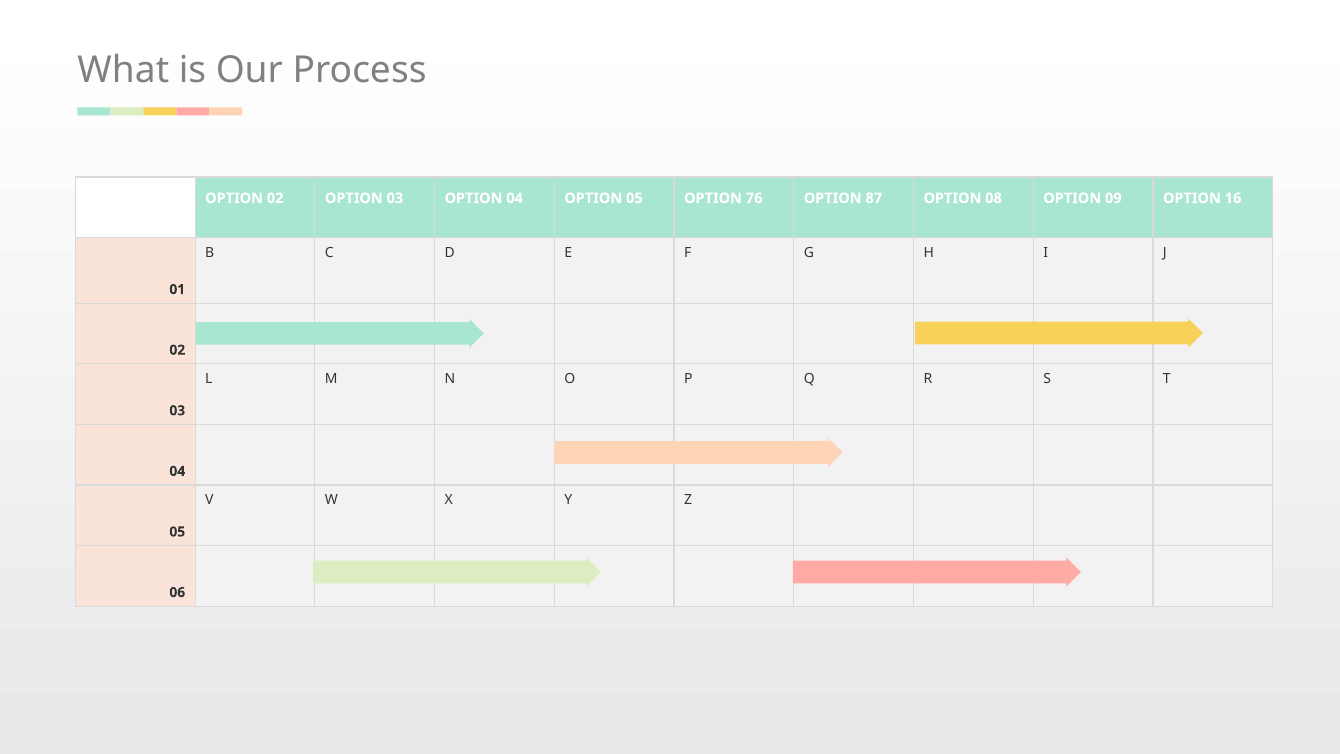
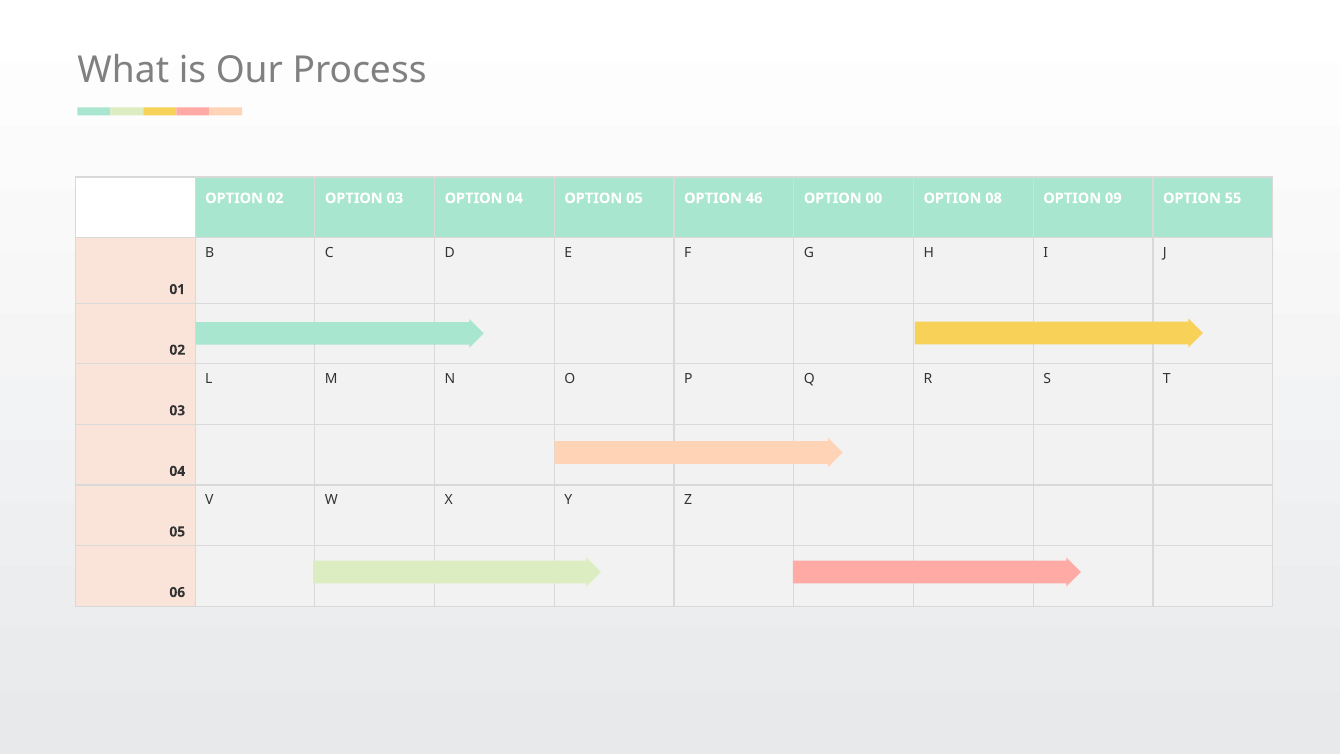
76: 76 -> 46
87: 87 -> 00
16: 16 -> 55
